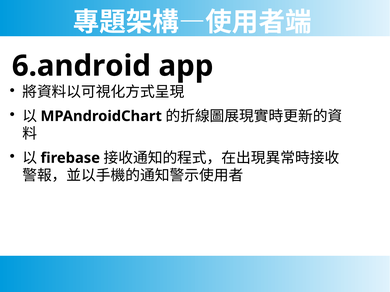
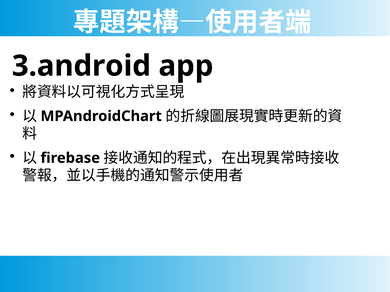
6.android: 6.android -> 3.android
